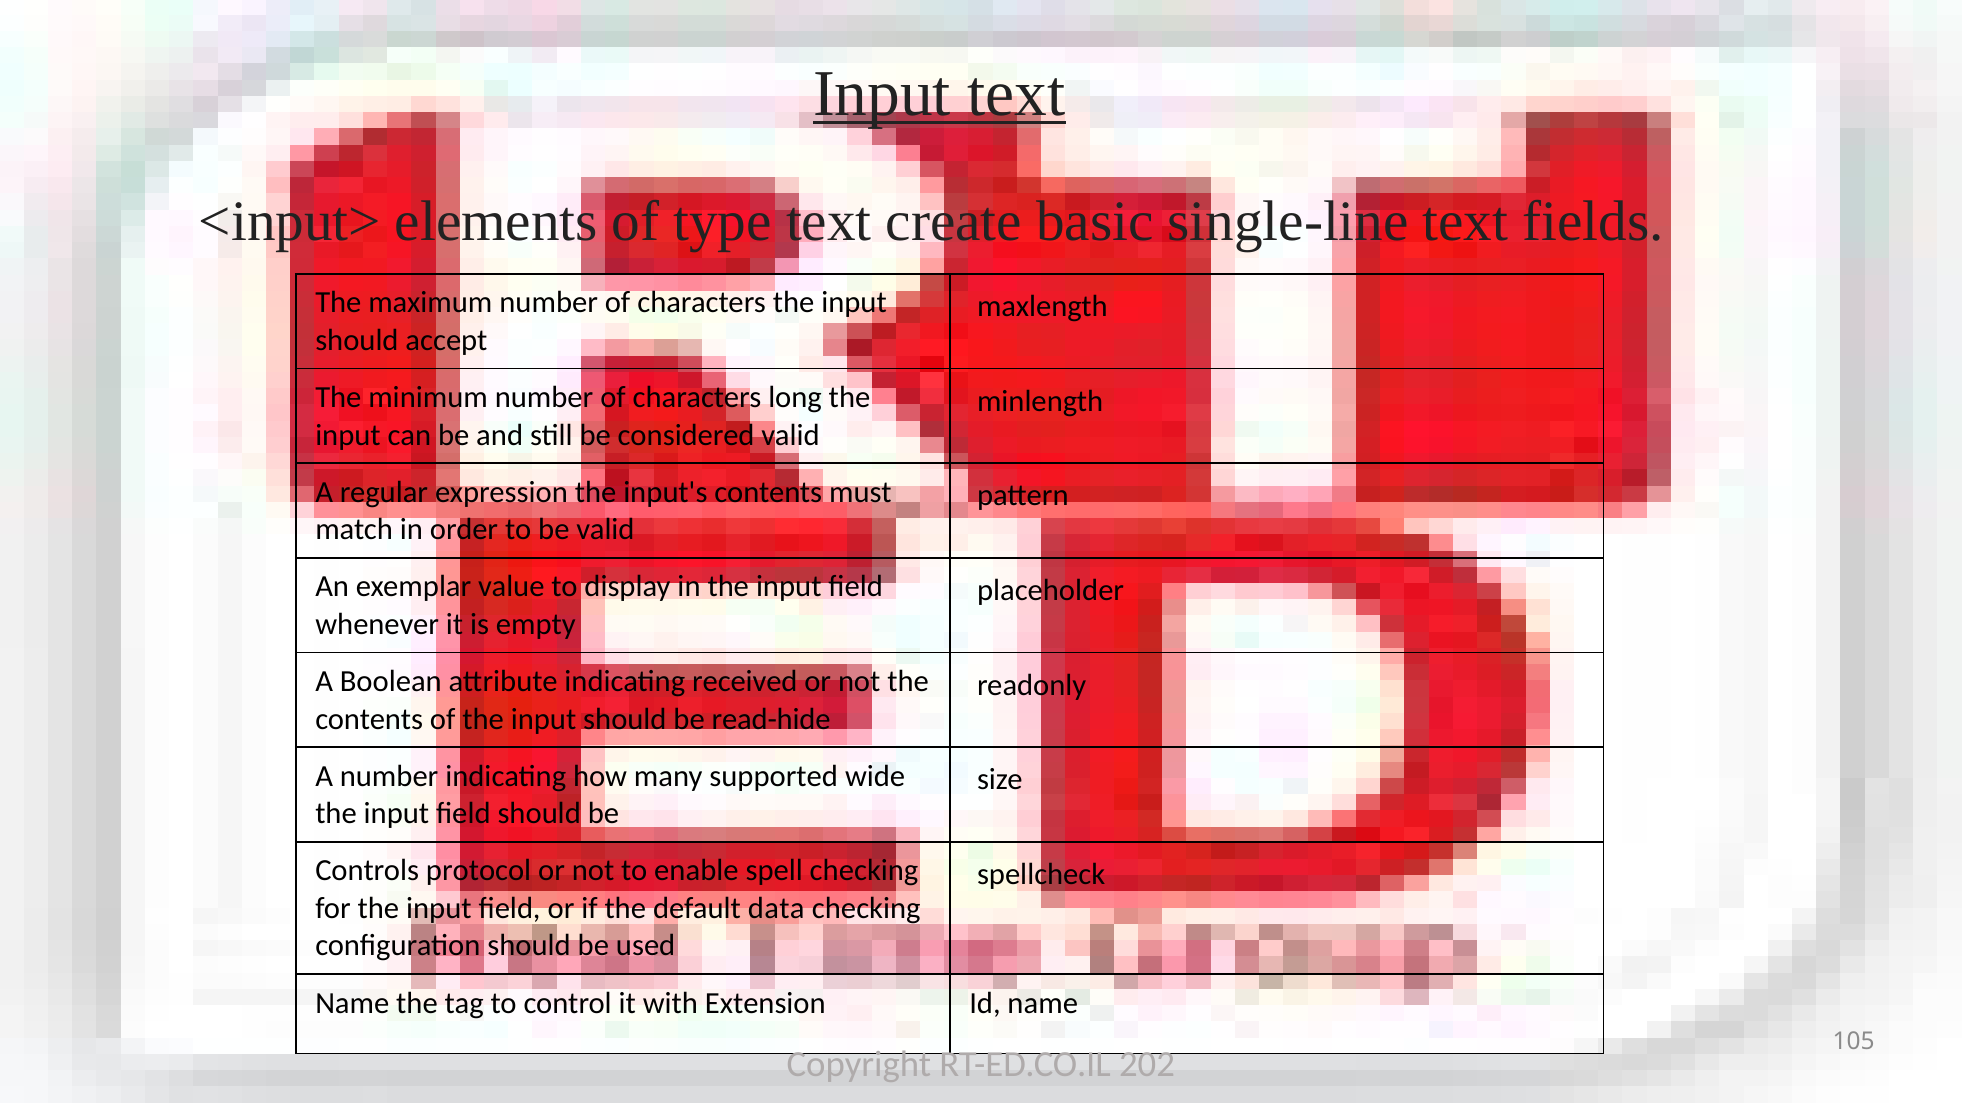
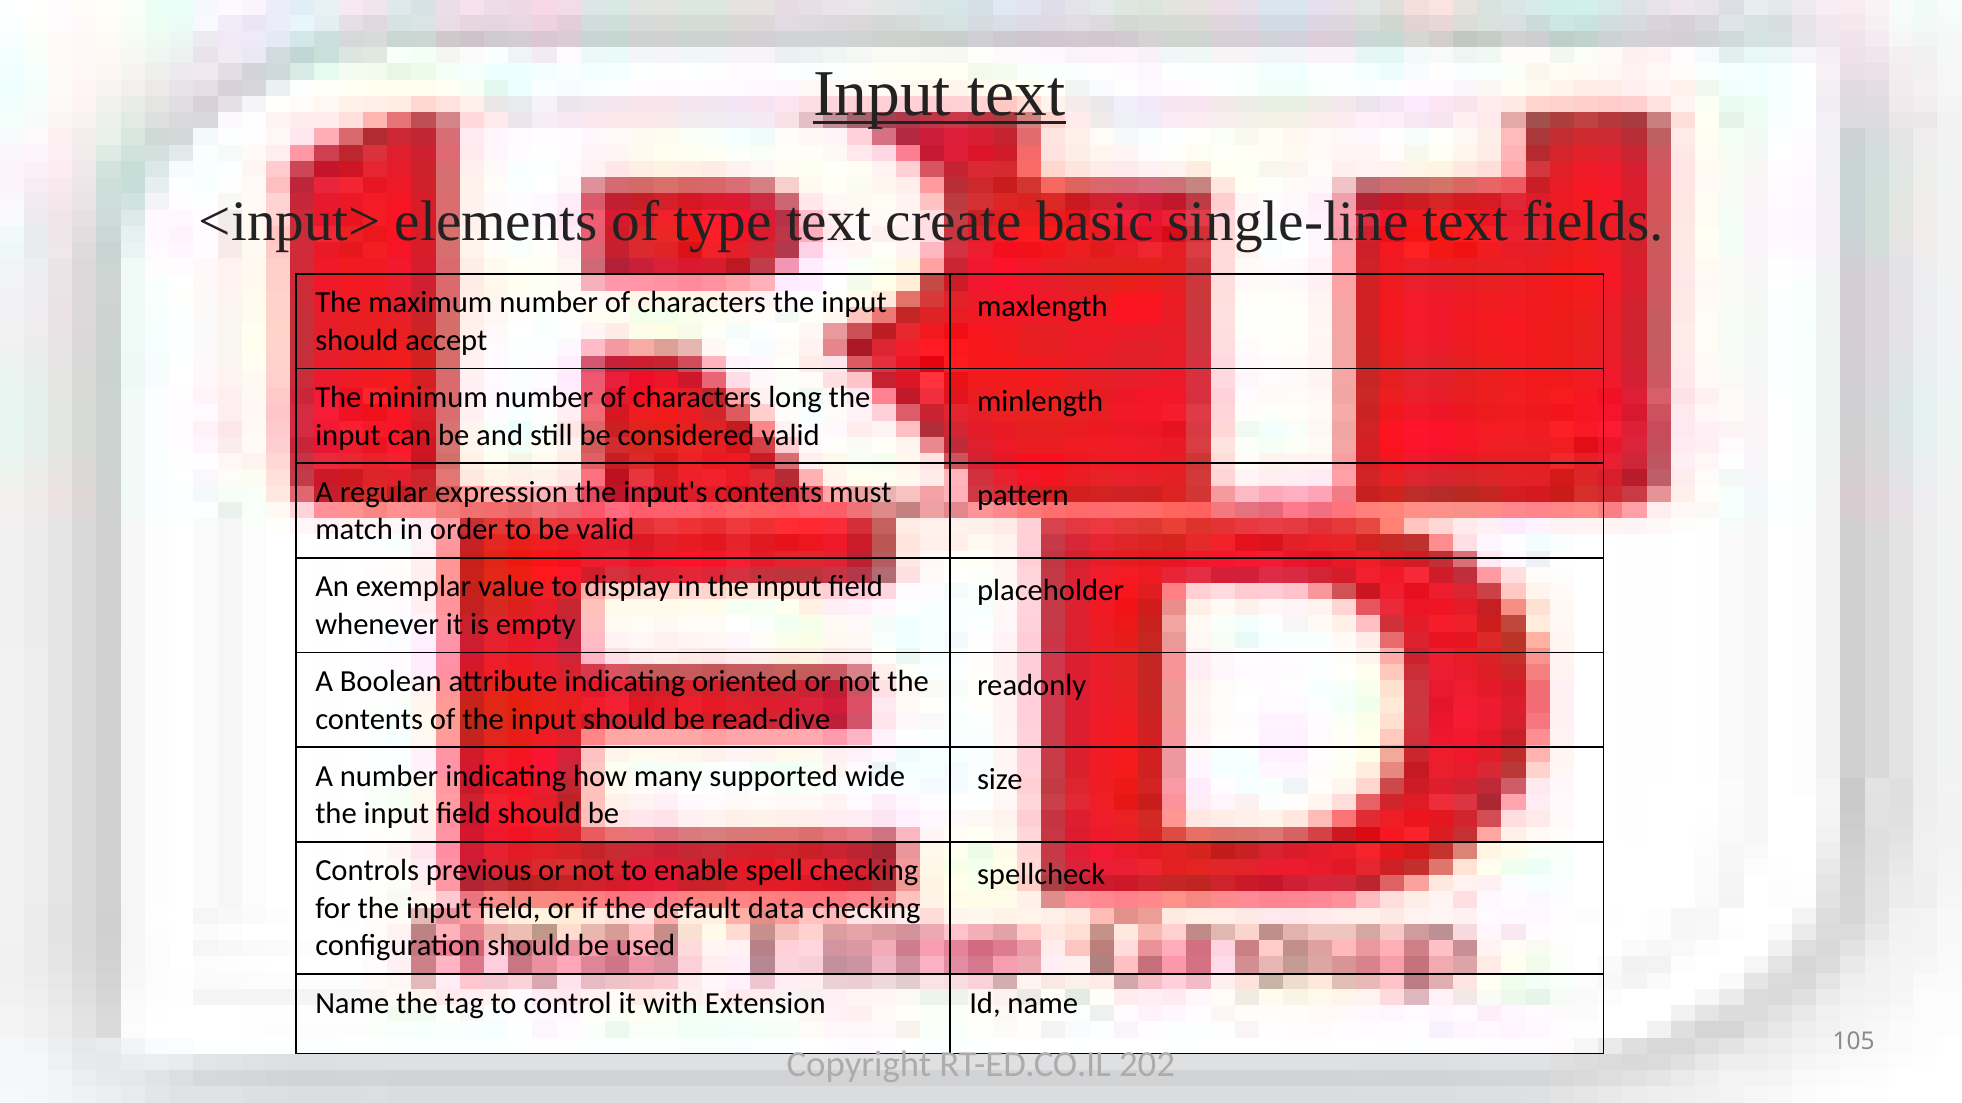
received: received -> oriented
read-hide: read-hide -> read-dive
protocol: protocol -> previous
